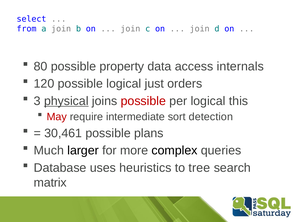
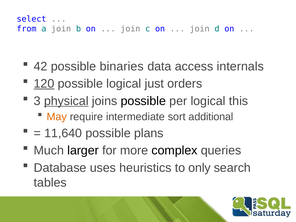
80: 80 -> 42
property: property -> binaries
120 underline: none -> present
possible at (143, 101) colour: red -> black
May colour: red -> orange
detection: detection -> additional
30,461: 30,461 -> 11,640
tree: tree -> only
matrix: matrix -> tables
